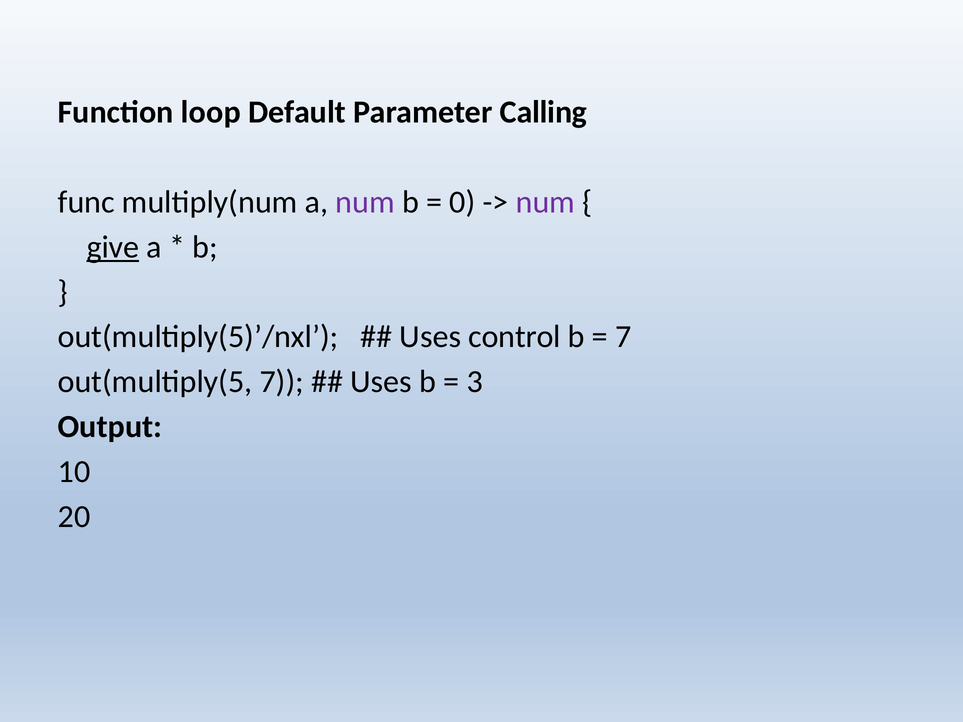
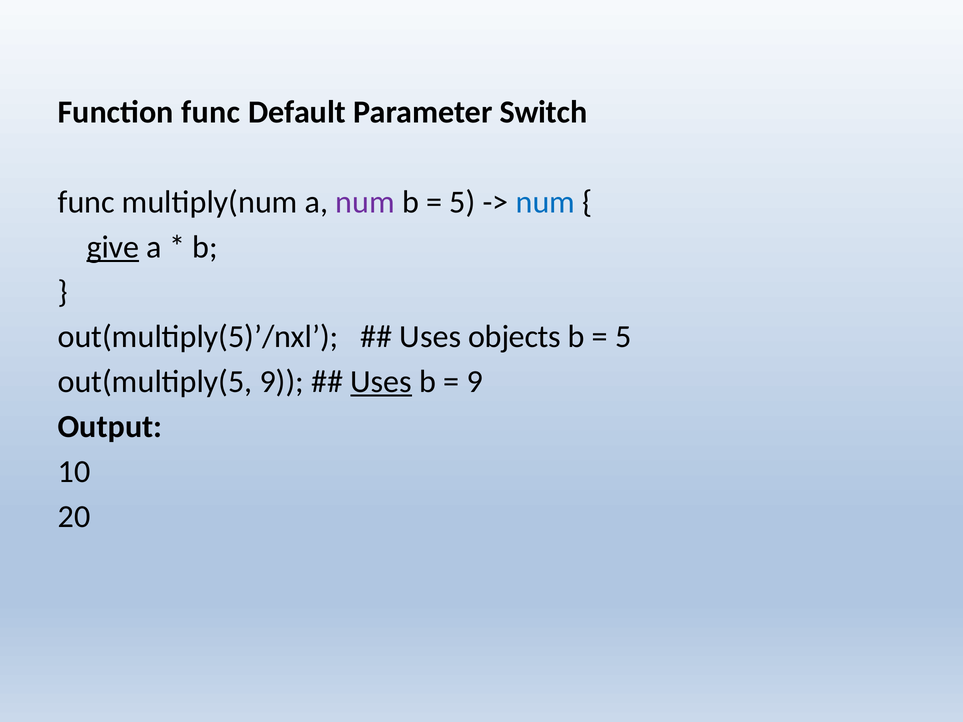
Function loop: loop -> func
Calling: Calling -> Switch
0 at (462, 202): 0 -> 5
num at (545, 202) colour: purple -> blue
control: control -> objects
7 at (623, 337): 7 -> 5
out(multiply(5 7: 7 -> 9
Uses at (381, 382) underline: none -> present
3 at (475, 382): 3 -> 9
